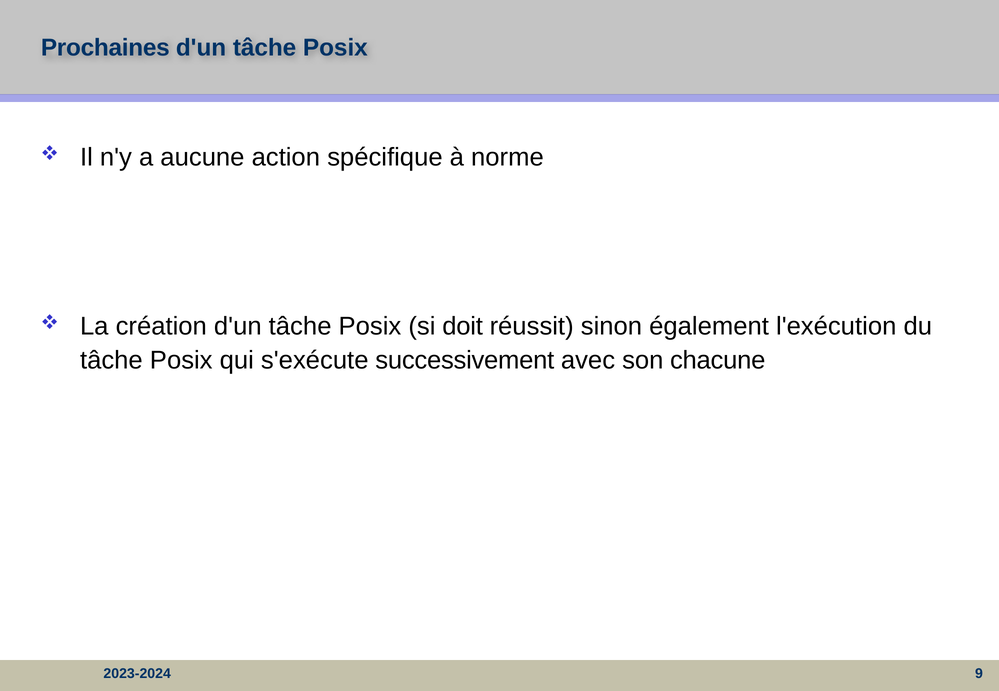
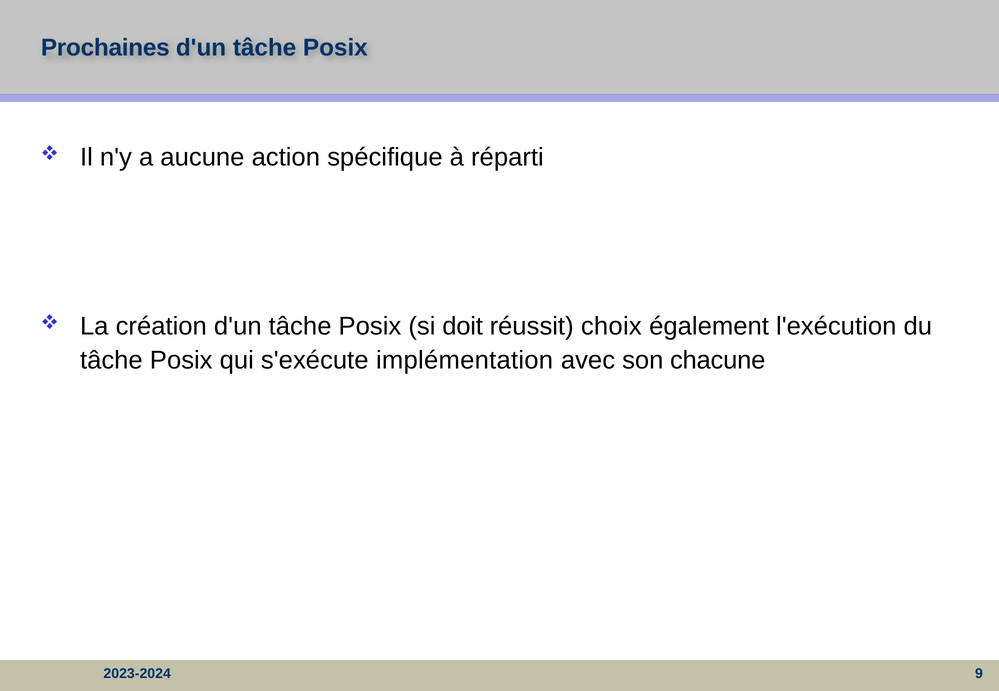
norme: norme -> réparti
sinon: sinon -> choix
successivement: successivement -> implémentation
